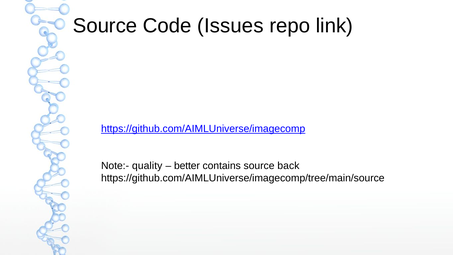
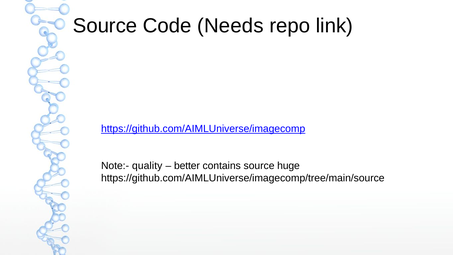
Issues: Issues -> Needs
back: back -> huge
